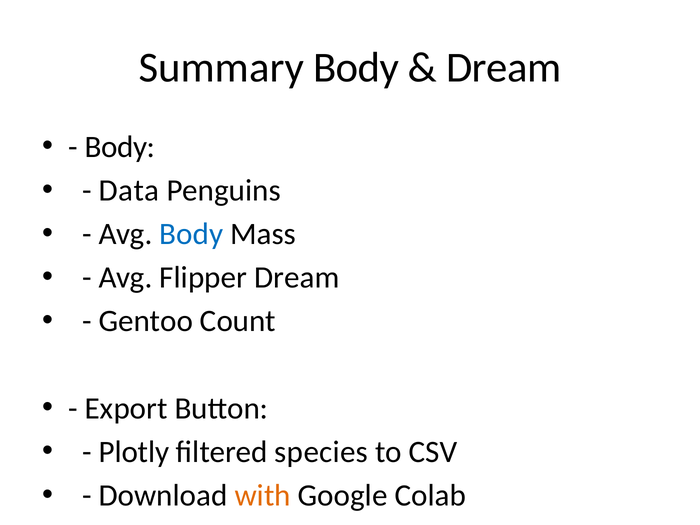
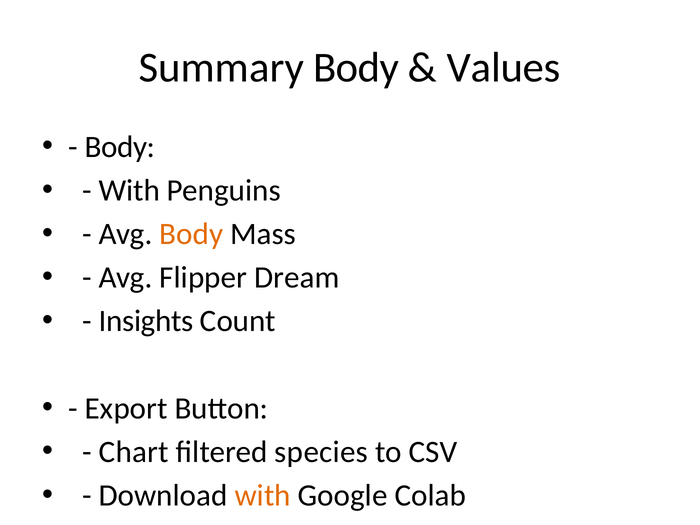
Dream at (504, 68): Dream -> Values
Data at (129, 190): Data -> With
Body at (191, 234) colour: blue -> orange
Gentoo: Gentoo -> Insights
Plotly: Plotly -> Chart
